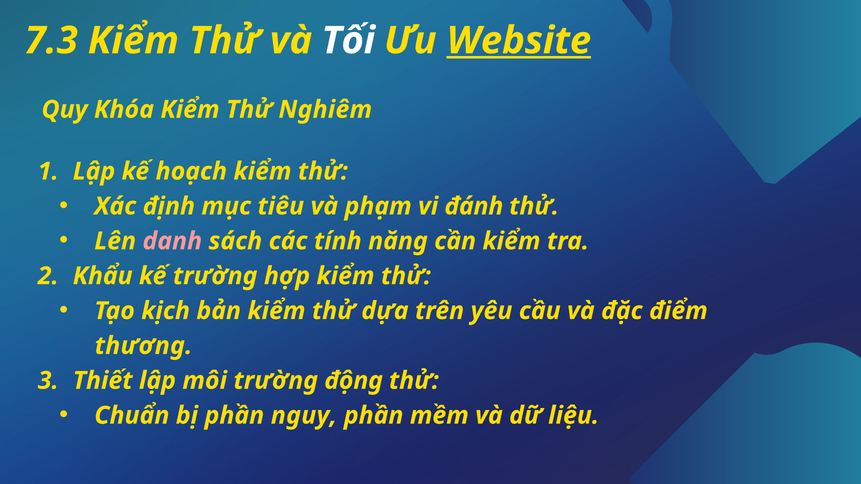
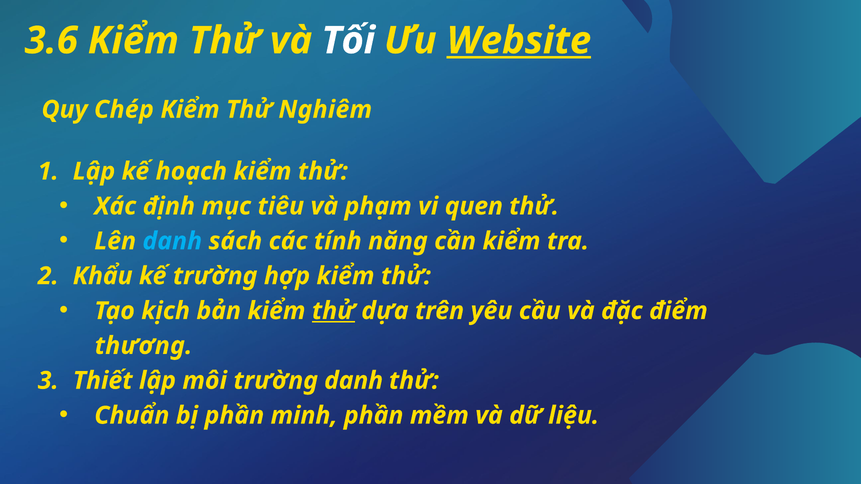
7.3: 7.3 -> 3.6
Khóa: Khóa -> Chép
đánh: đánh -> quen
danh at (172, 241) colour: pink -> light blue
thử at (333, 311) underline: none -> present
trường động: động -> danh
nguy: nguy -> minh
